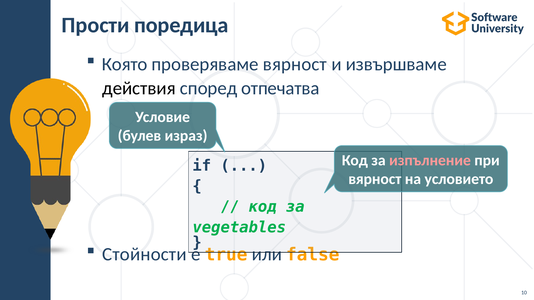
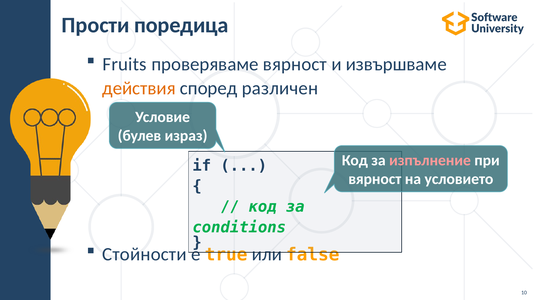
Която: Която -> Fruits
действия colour: black -> orange
отпечатва: отпечатва -> различен
vegetables: vegetables -> conditions
